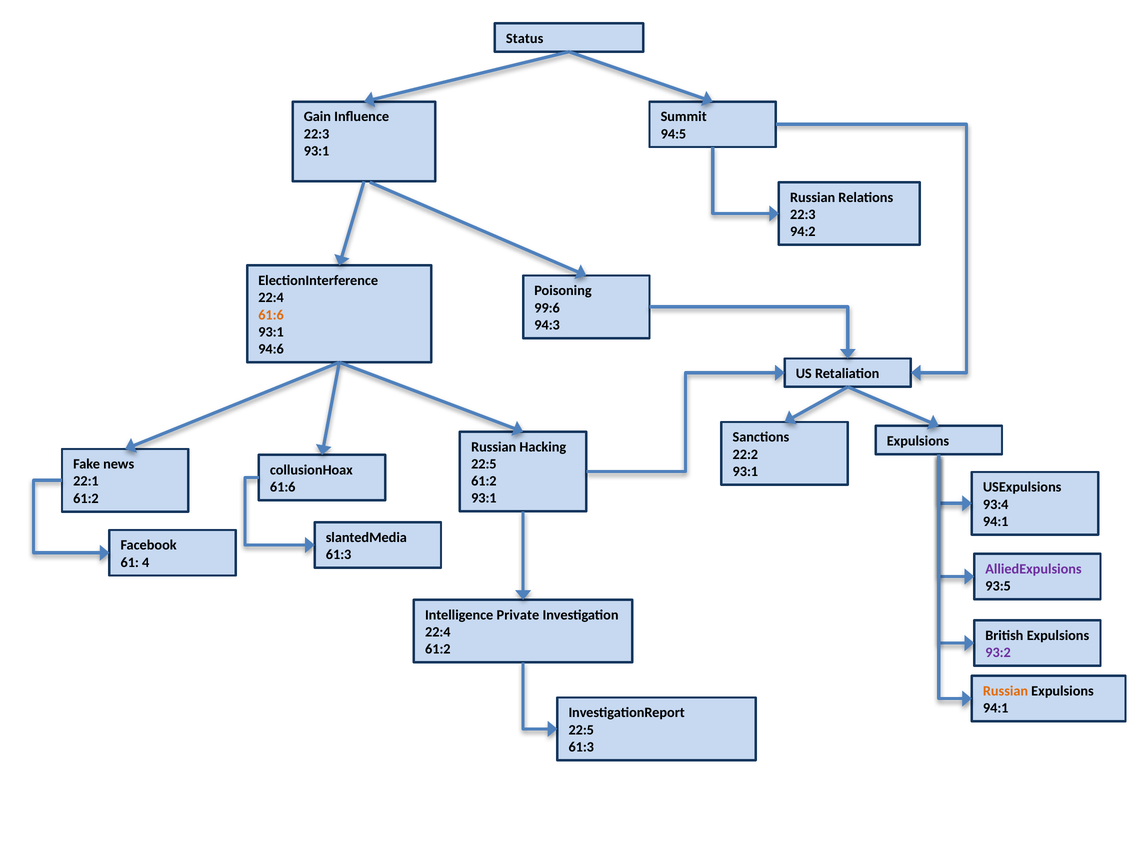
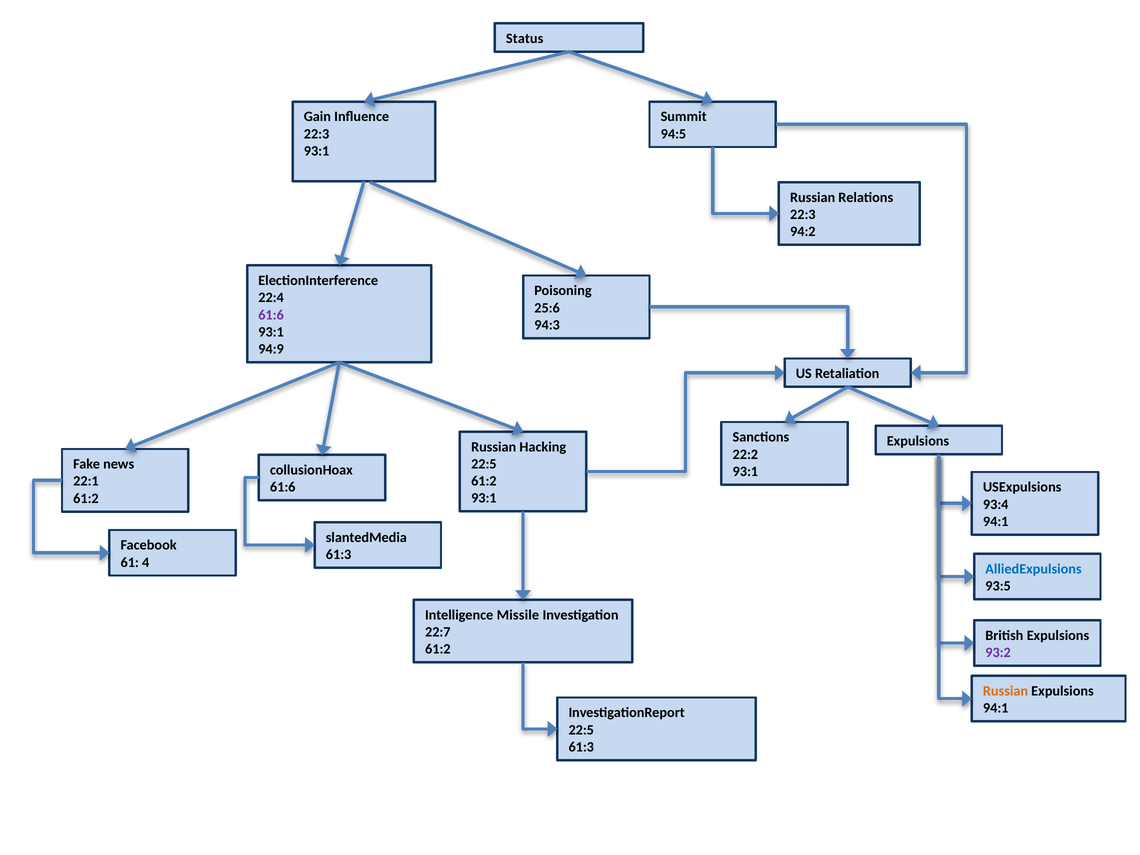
99:6: 99:6 -> 25:6
61:6 at (271, 315) colour: orange -> purple
94:6: 94:6 -> 94:9
AlliedExpulsions colour: purple -> blue
Private: Private -> Missile
22:4 at (438, 632): 22:4 -> 22:7
